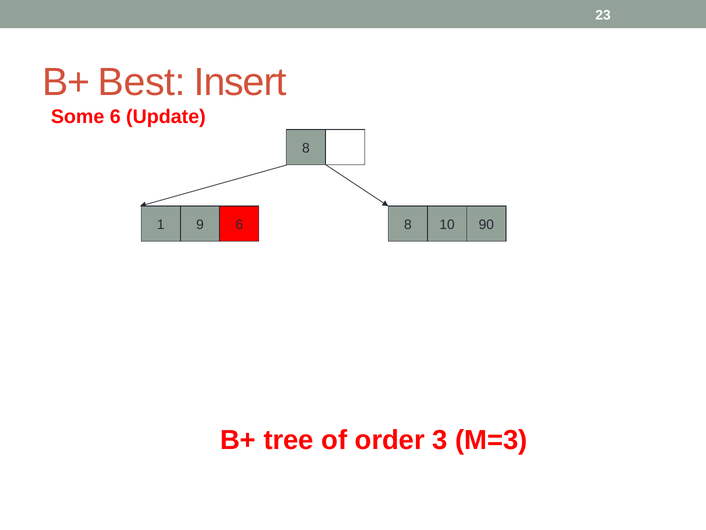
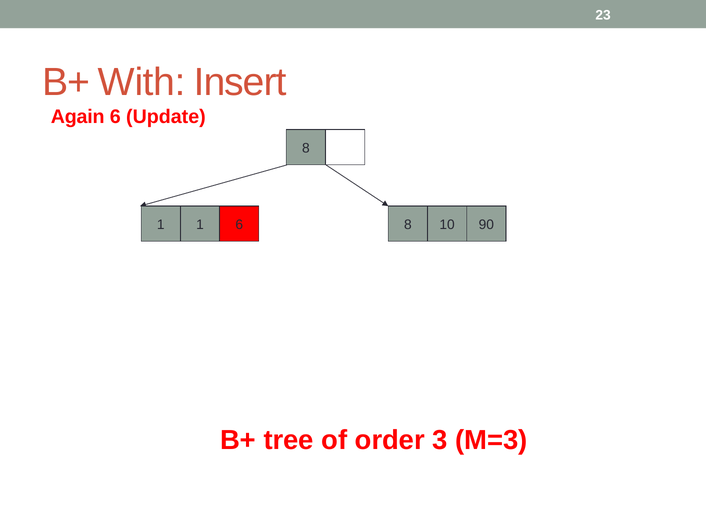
Best: Best -> With
Some: Some -> Again
1 9: 9 -> 1
